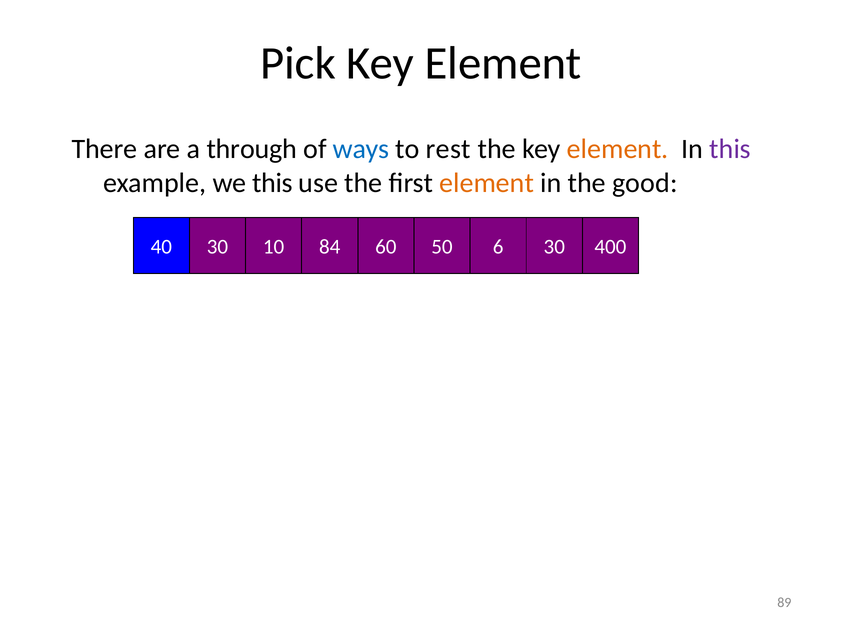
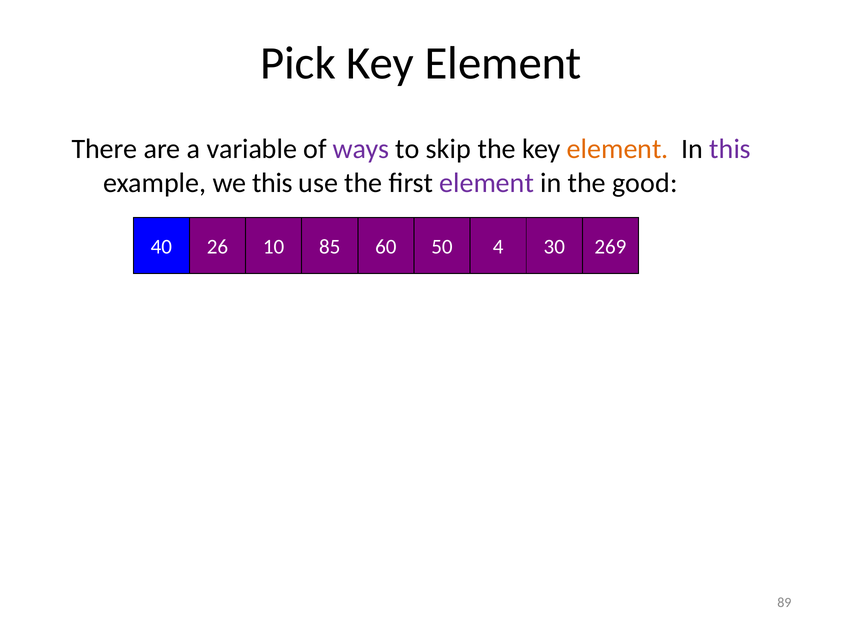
through: through -> variable
ways colour: blue -> purple
rest: rest -> skip
element at (487, 183) colour: orange -> purple
40 30: 30 -> 26
84: 84 -> 85
6: 6 -> 4
400: 400 -> 269
